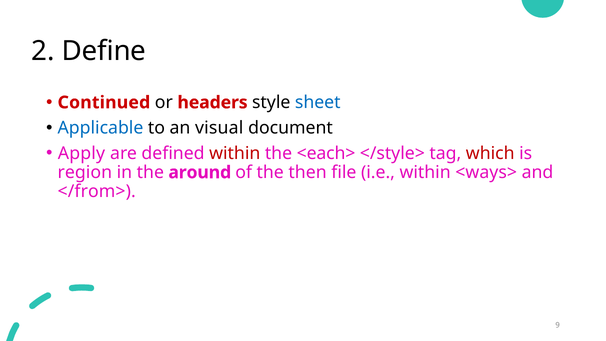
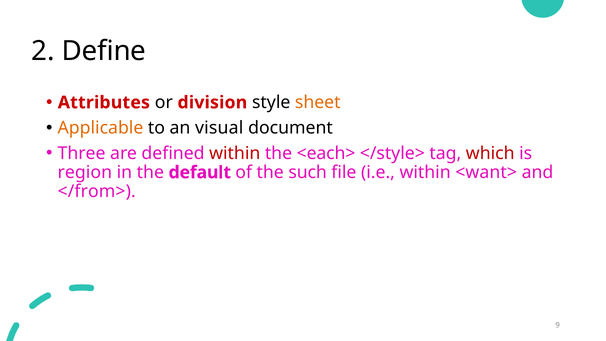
Continued: Continued -> Attributes
headers: headers -> division
sheet colour: blue -> orange
Applicable colour: blue -> orange
Apply: Apply -> Three
around: around -> default
then: then -> such
<ways>: <ways> -> <want>
